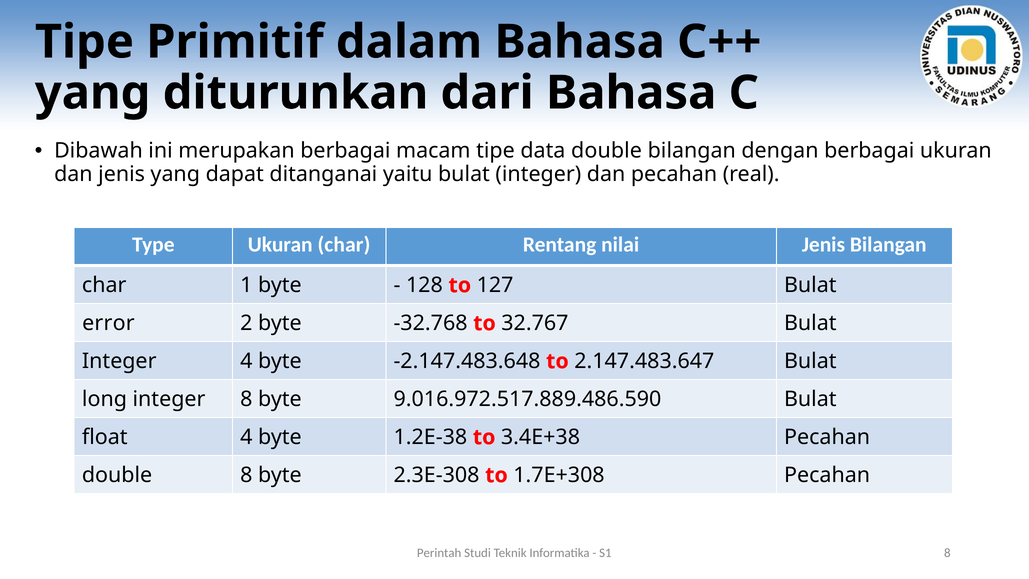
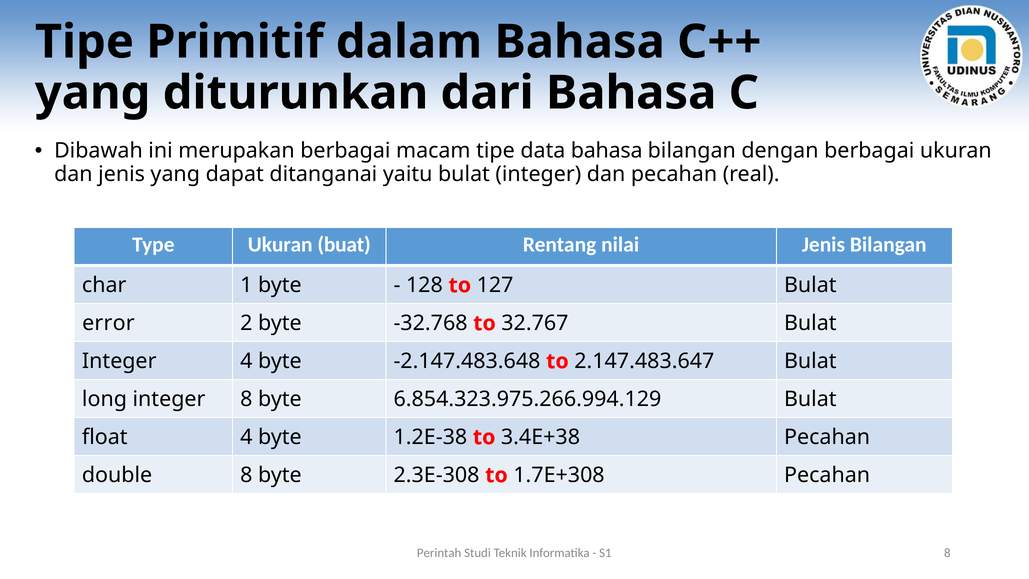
data double: double -> bahasa
Ukuran char: char -> buat
9.016.972.517.889.486.590: 9.016.972.517.889.486.590 -> 6.854.323.975.266.994.129
